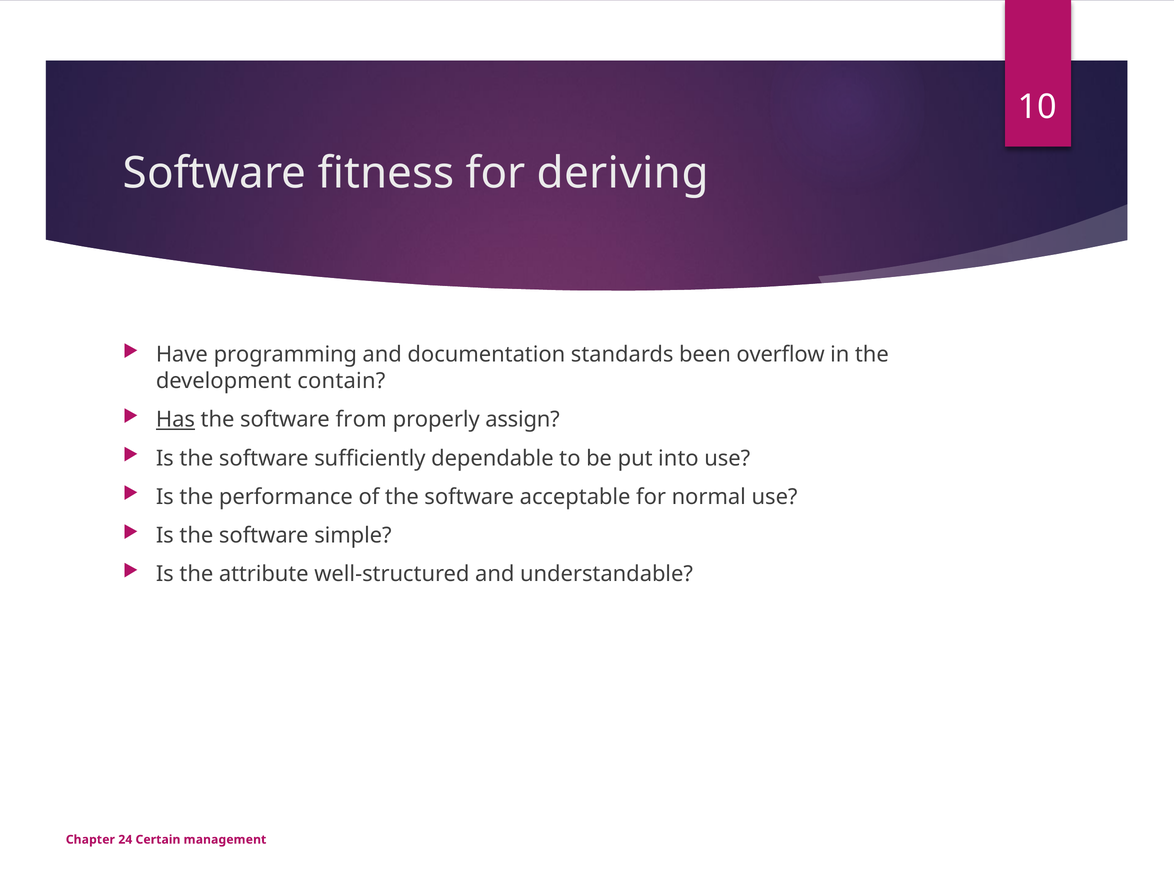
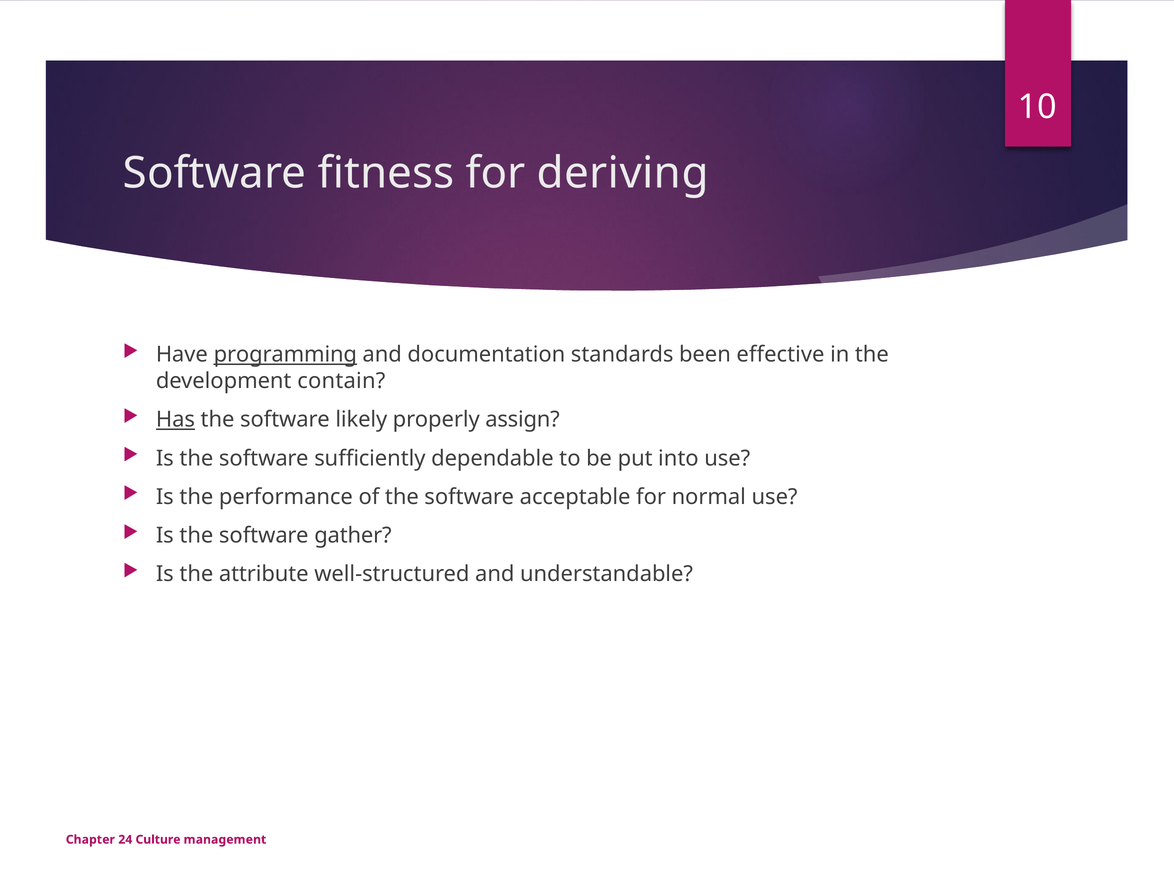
programming underline: none -> present
overflow: overflow -> effective
from: from -> likely
simple: simple -> gather
Certain: Certain -> Culture
